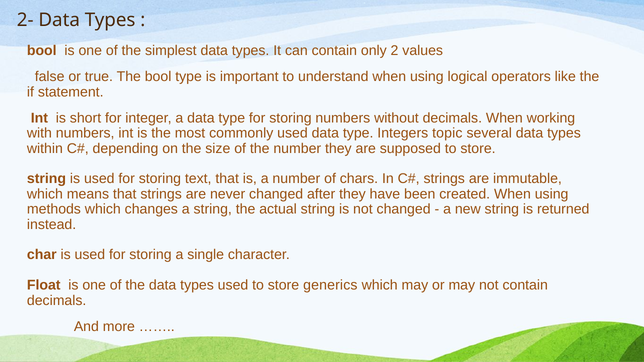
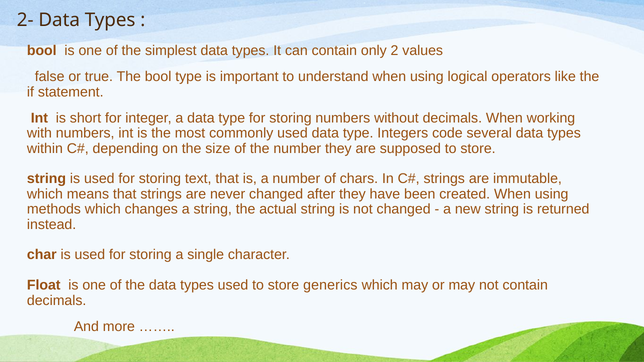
topic: topic -> code
